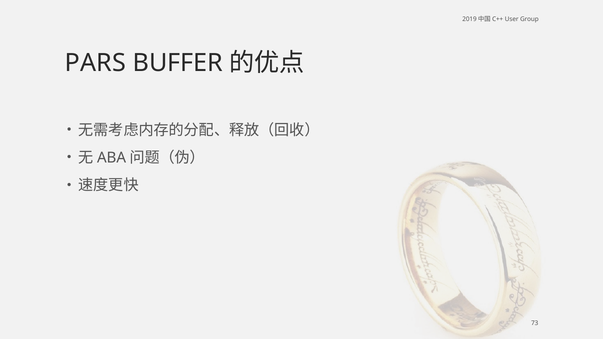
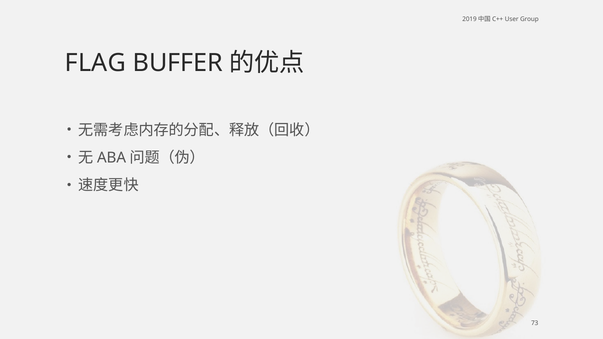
PARS: PARS -> FLAG
